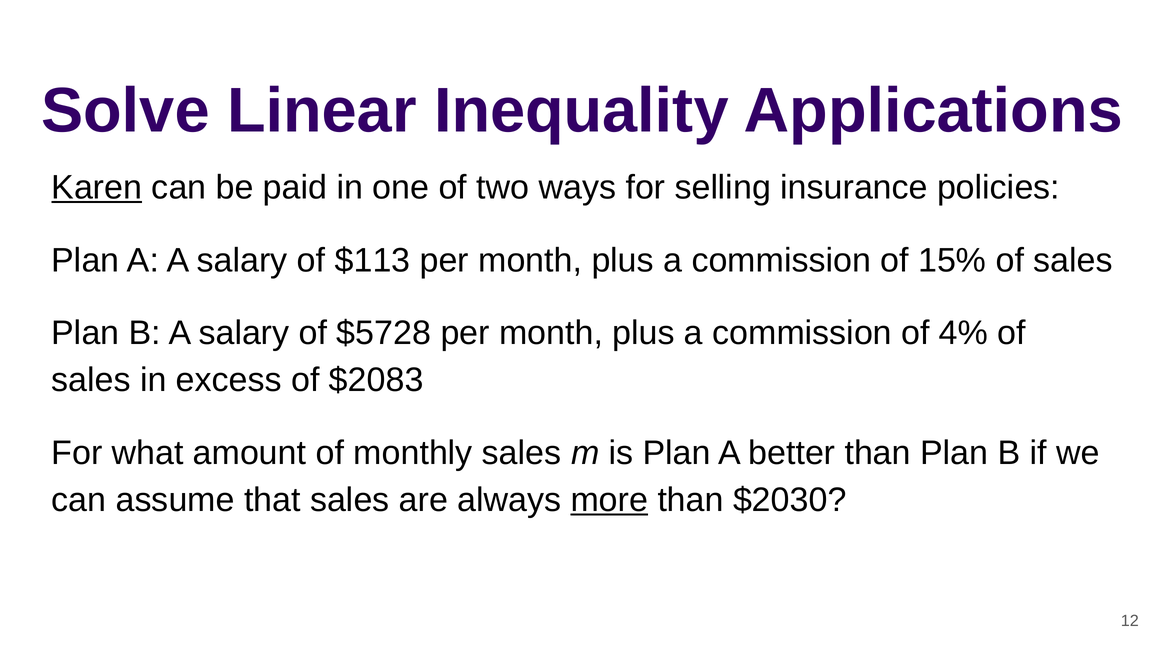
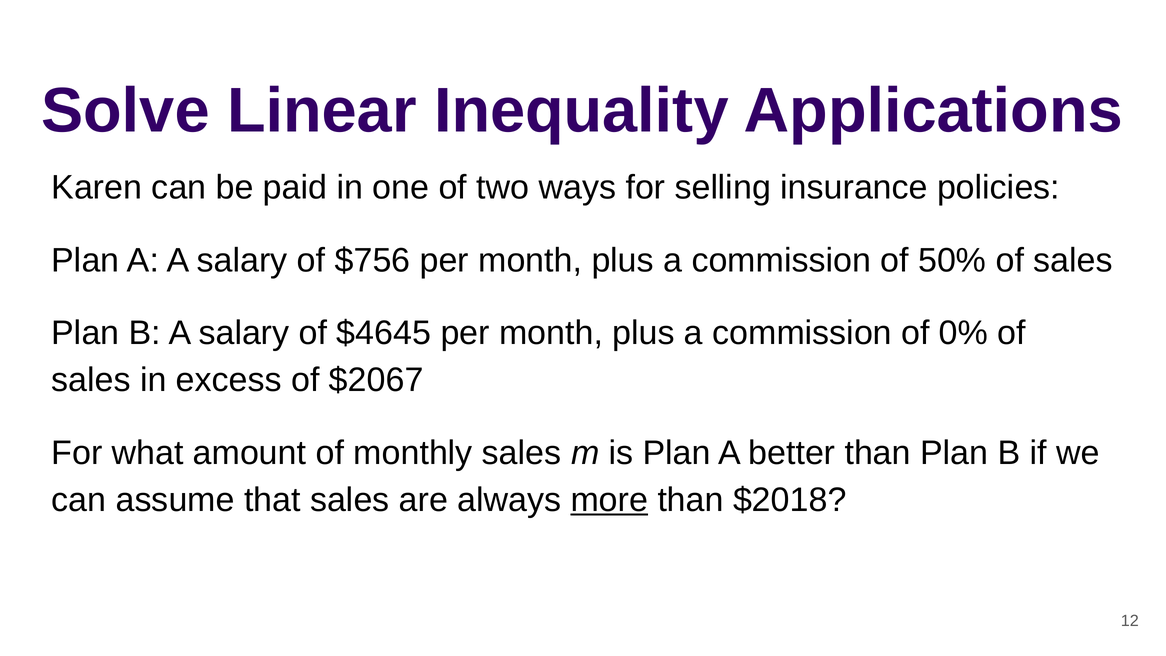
Karen underline: present -> none
$113: $113 -> $756
15%: 15% -> 50%
$5728: $5728 -> $4645
4%: 4% -> 0%
$2083: $2083 -> $2067
$2030: $2030 -> $2018
